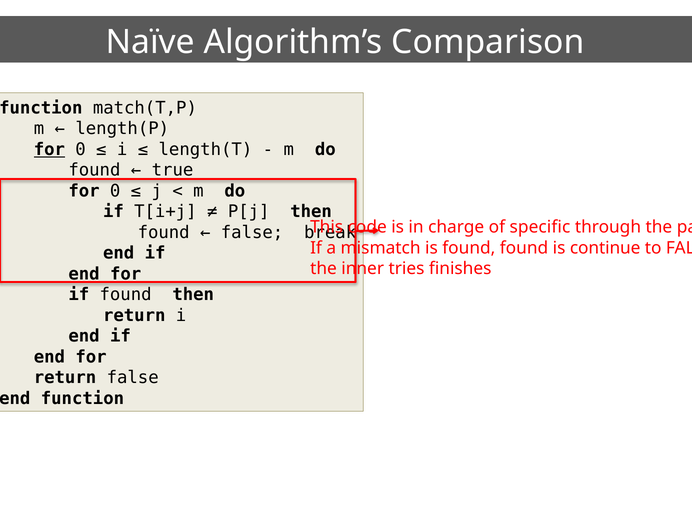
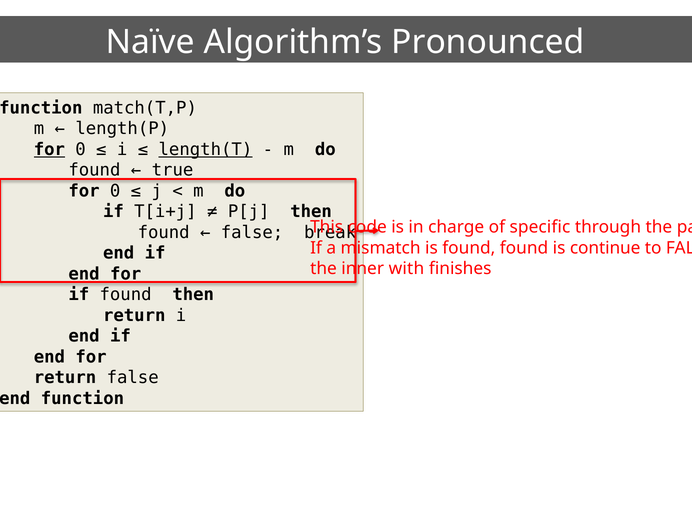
Comparison: Comparison -> Pronounced
length(T underline: none -> present
tries: tries -> with
